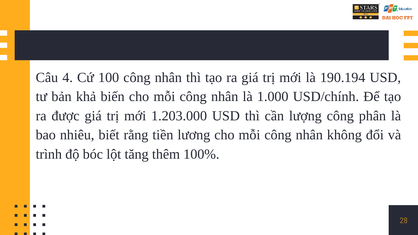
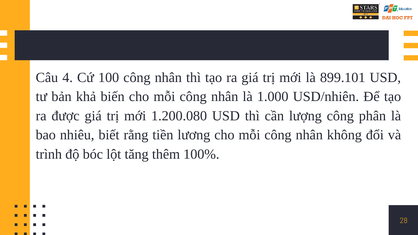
190.194: 190.194 -> 899.101
USD/chính: USD/chính -> USD/nhiên
1.203.000: 1.203.000 -> 1.200.080
